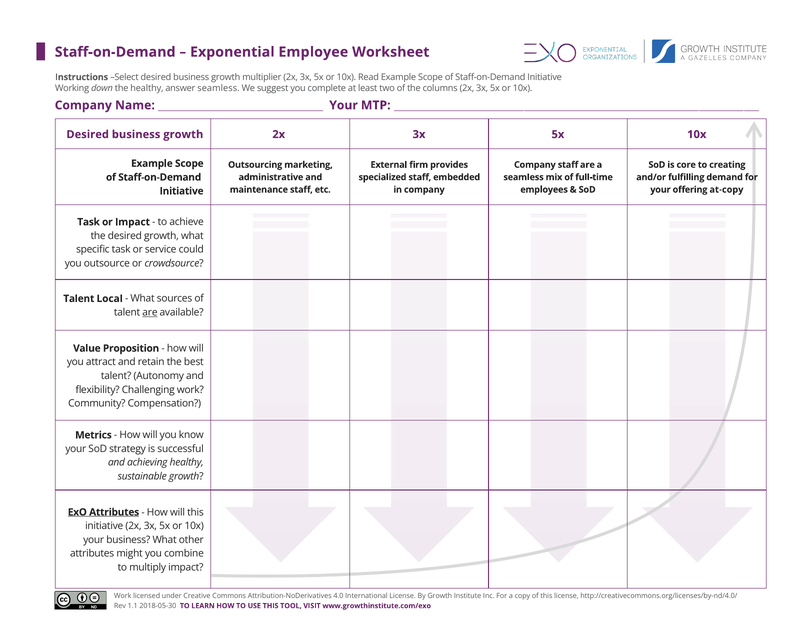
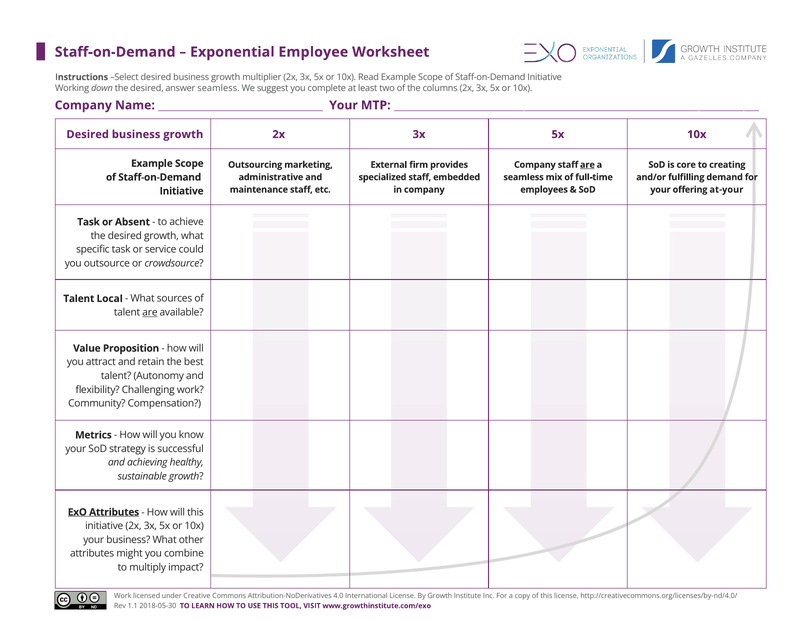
down the healthy: healthy -> desired
are at (587, 165) underline: none -> present
at-copy: at-copy -> at-your
or Impact: Impact -> Absent
